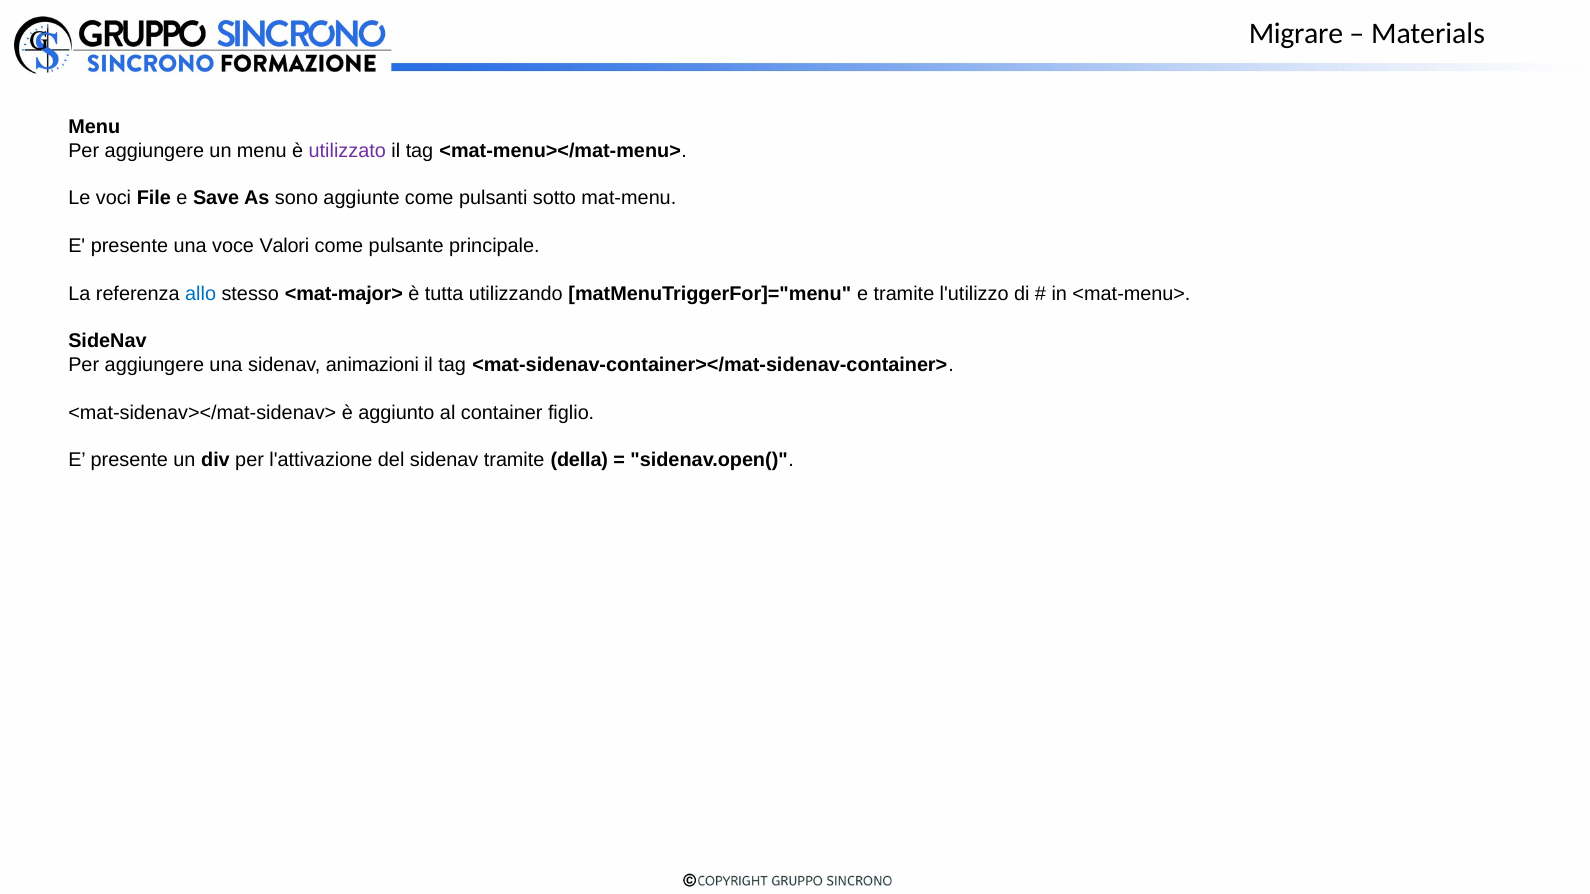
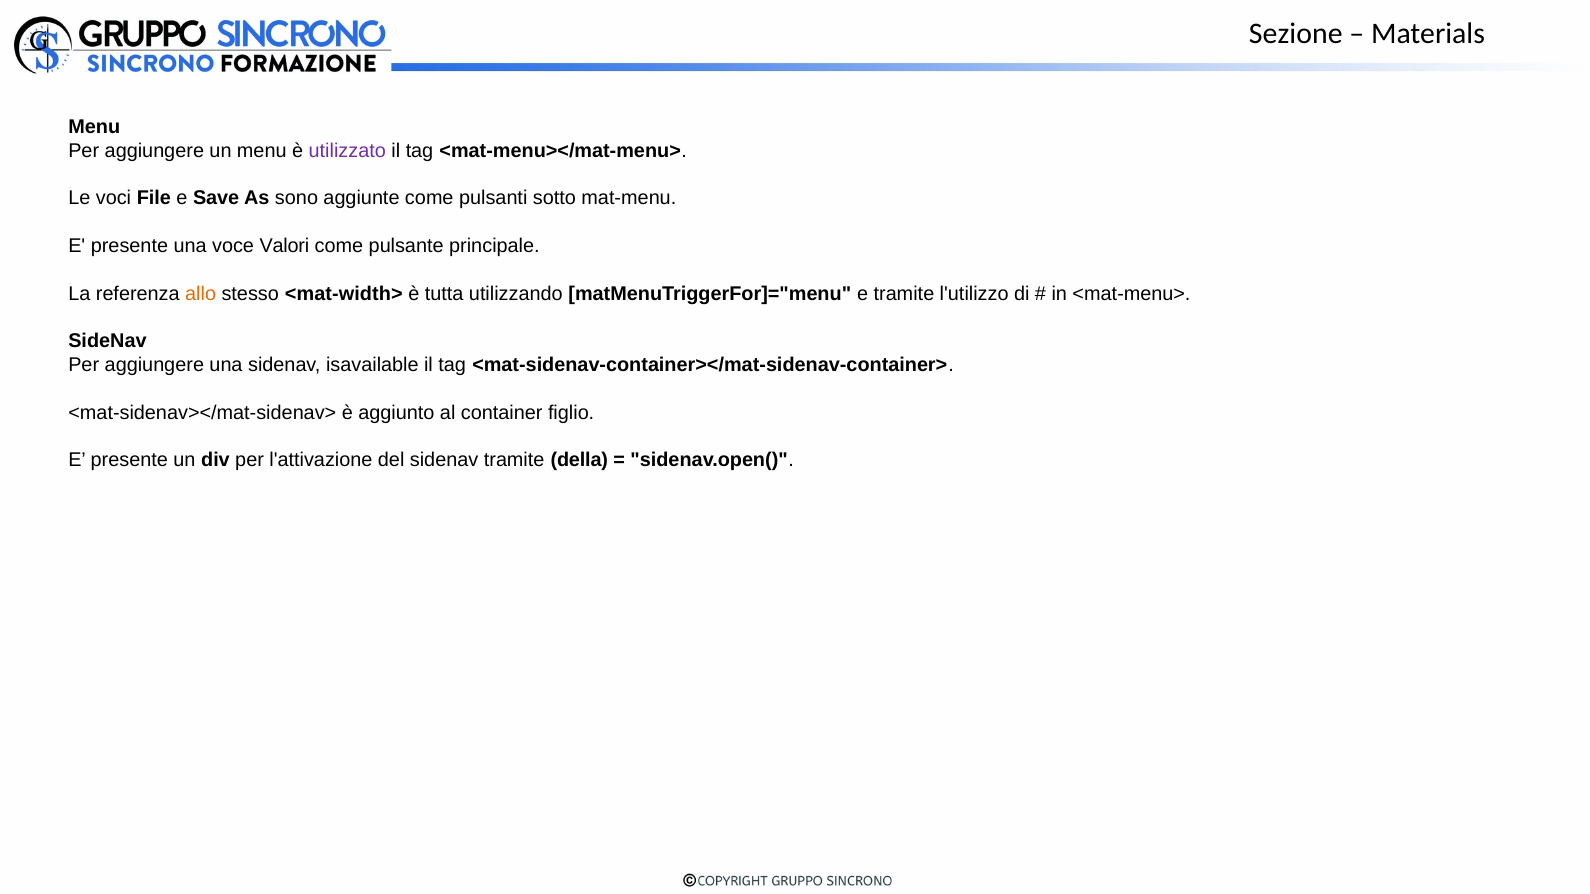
Migrare: Migrare -> Sezione
allo colour: blue -> orange
<mat-major>: <mat-major> -> <mat-width>
animazioni: animazioni -> isavailable
